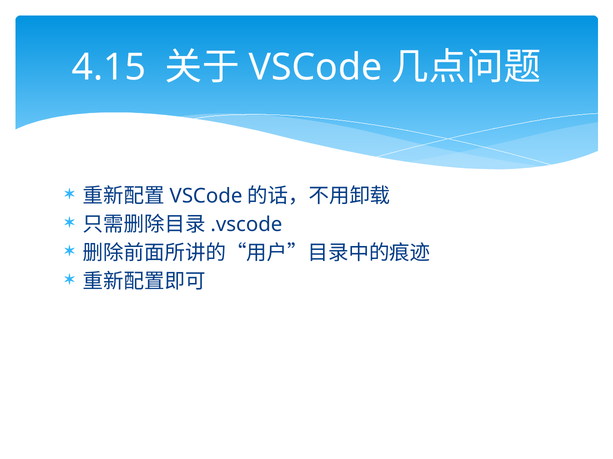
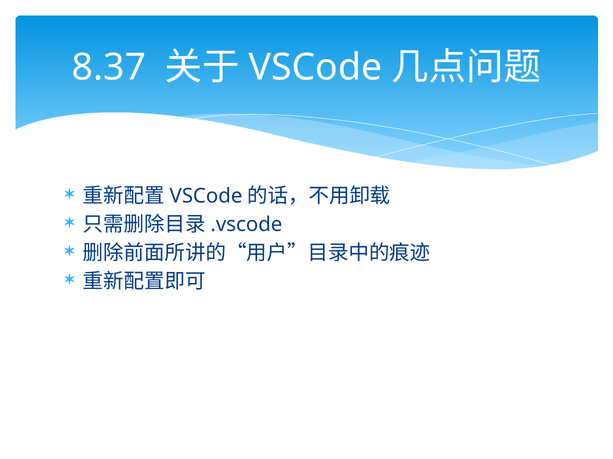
4.15: 4.15 -> 8.37
